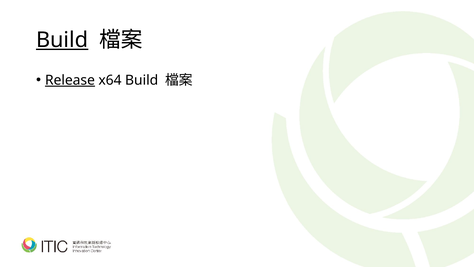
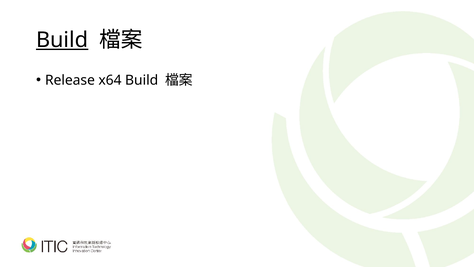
Release underline: present -> none
